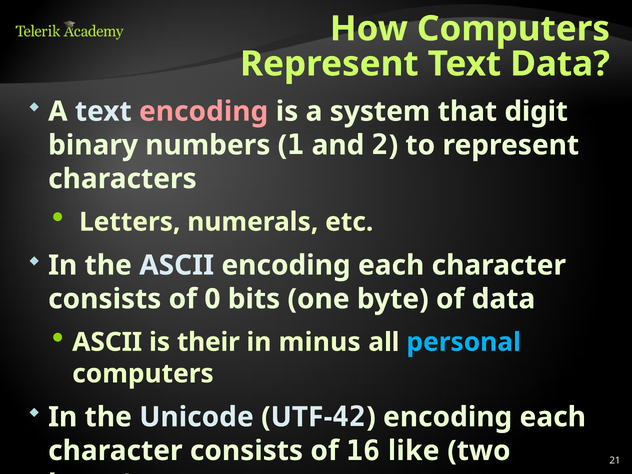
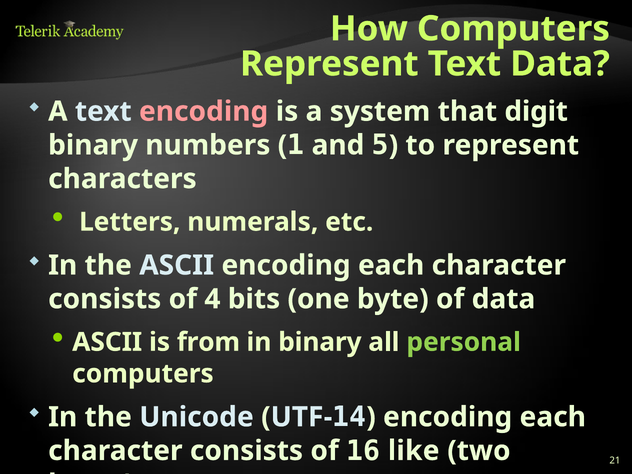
2: 2 -> 5
0: 0 -> 4
their: their -> from
in minus: minus -> binary
personal colour: light blue -> light green
42: 42 -> 14
